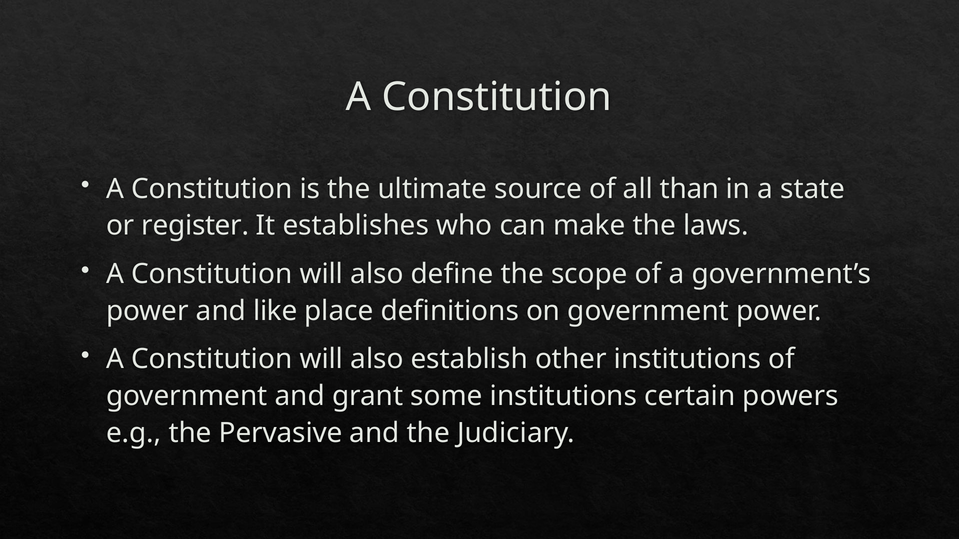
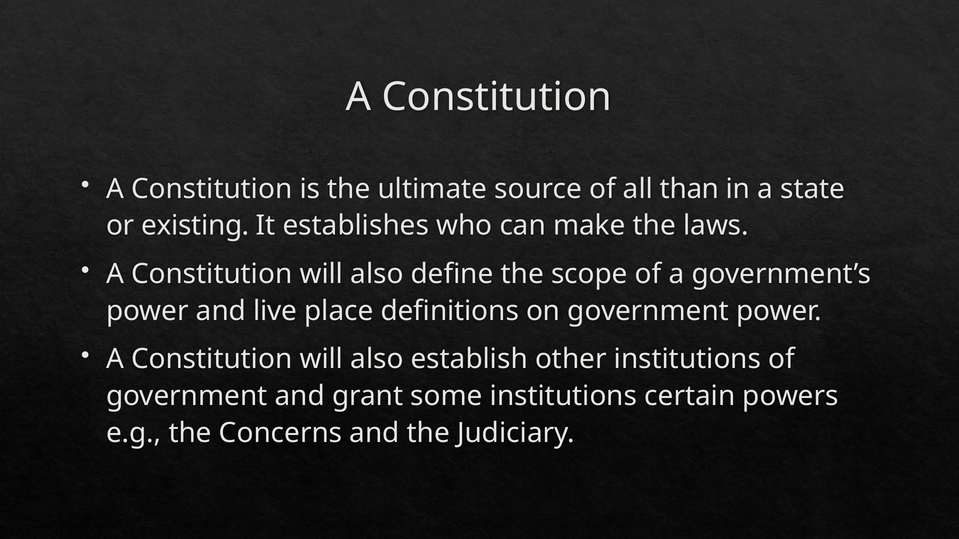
register: register -> existing
like: like -> live
Pervasive: Pervasive -> Concerns
